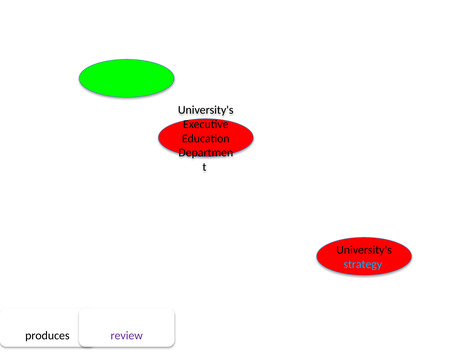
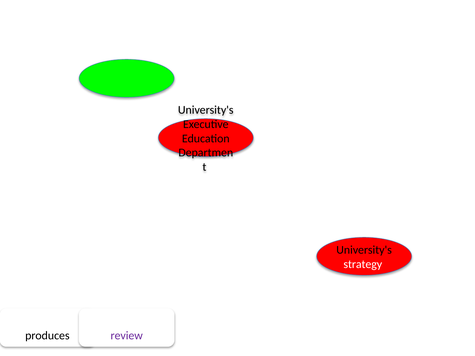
strategy colour: light blue -> white
